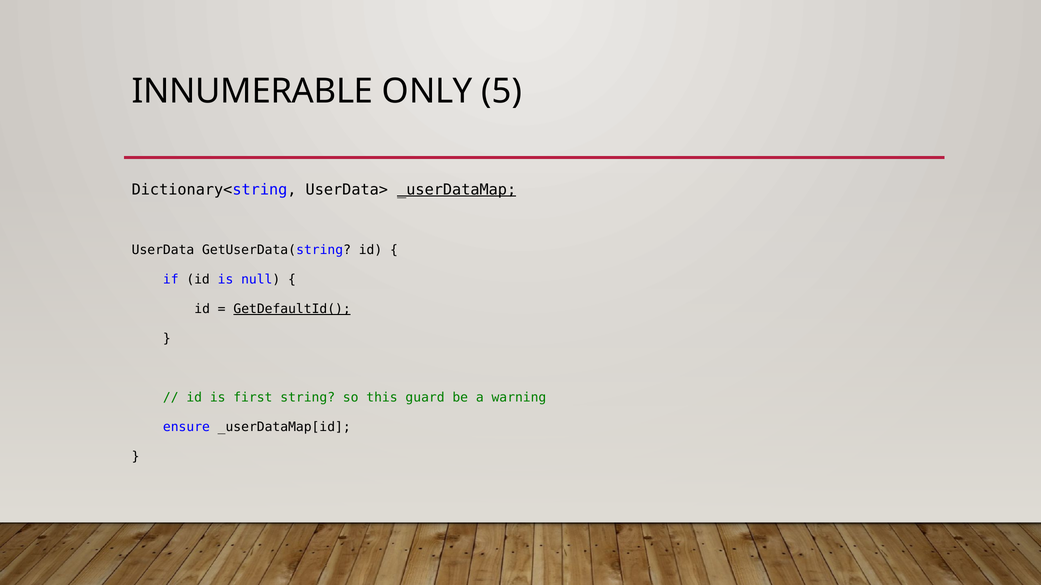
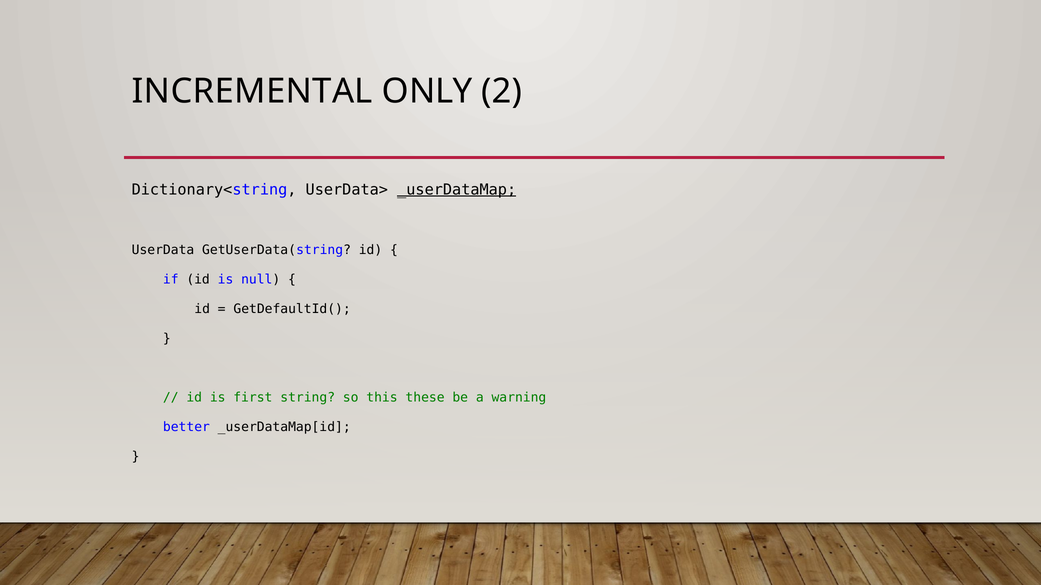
INNUMERABLE: INNUMERABLE -> INCREMENTAL
5: 5 -> 2
GetDefaultId( underline: present -> none
guard: guard -> these
ensure: ensure -> better
